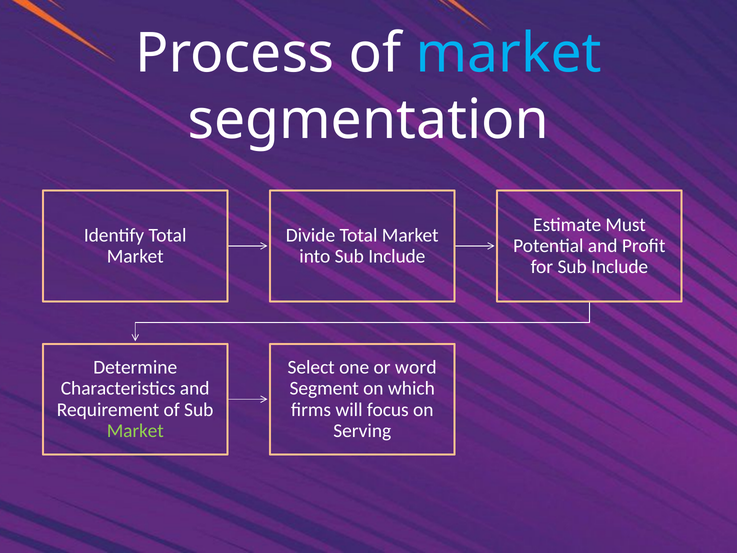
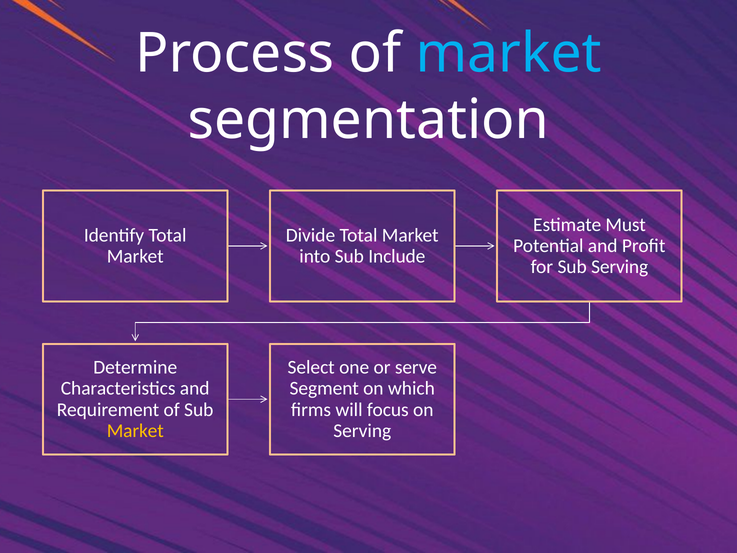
for Sub Include: Include -> Serving
word: word -> serve
Market at (135, 430) colour: light green -> yellow
